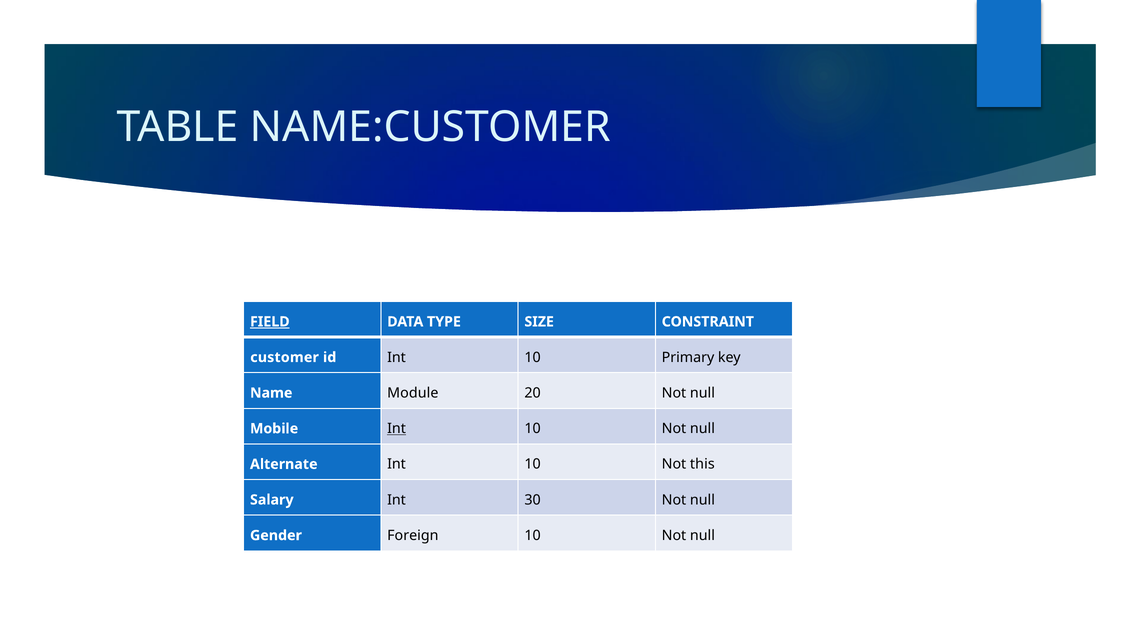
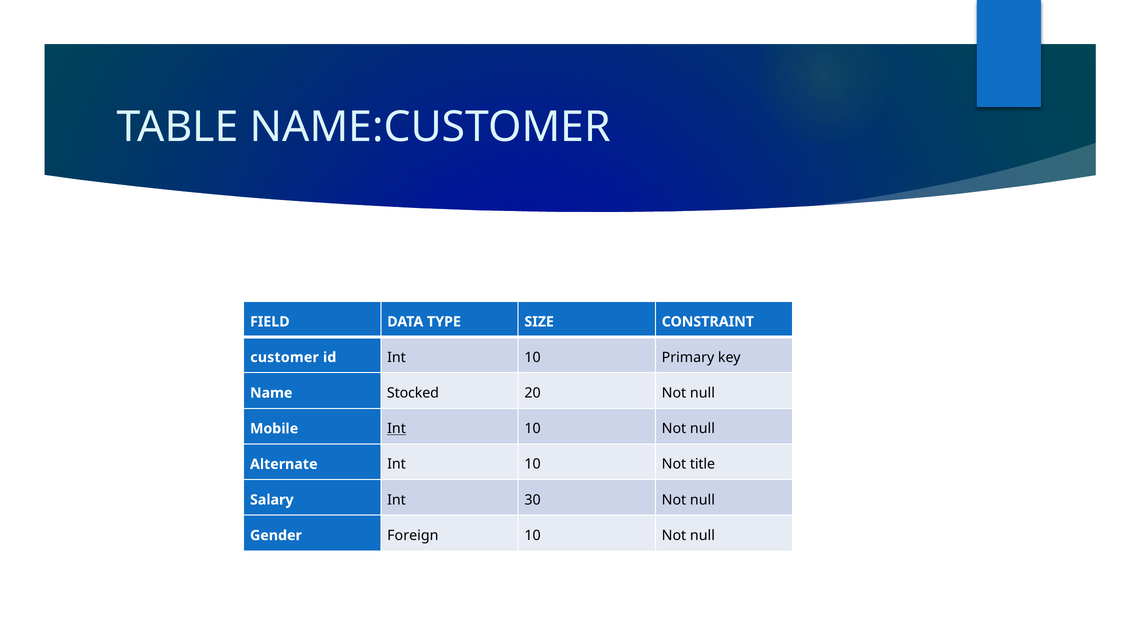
FIELD underline: present -> none
Module: Module -> Stocked
this: this -> title
